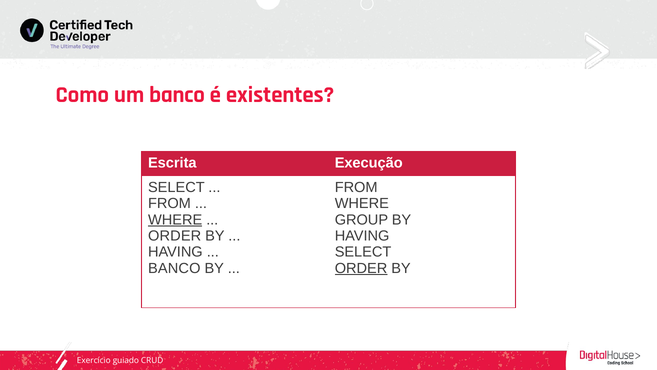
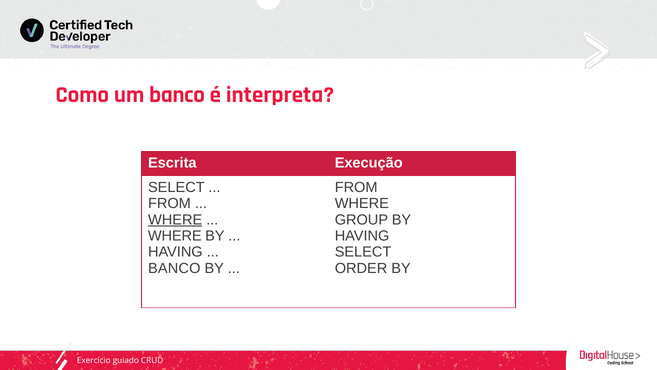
existentes: existentes -> interpreta
ORDER at (175, 236): ORDER -> WHERE
ORDER at (361, 268) underline: present -> none
